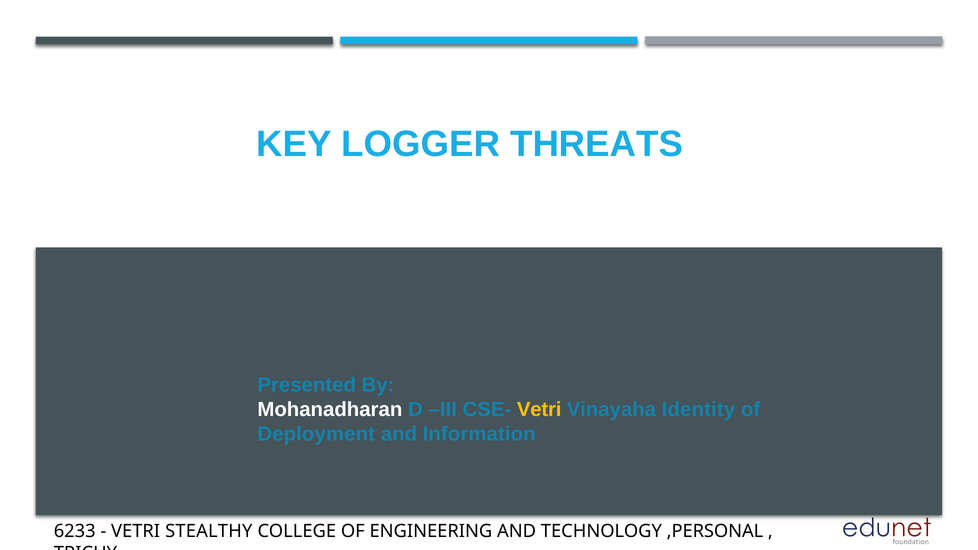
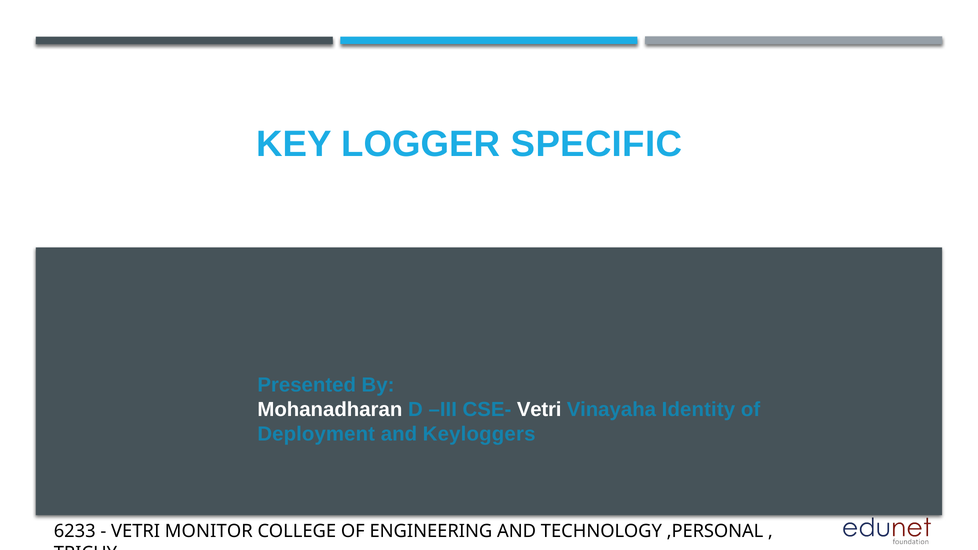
THREATS: THREATS -> SPECIFIC
Vetri at (539, 410) colour: yellow -> white
Information: Information -> Keyloggers
STEALTHY: STEALTHY -> MONITOR
